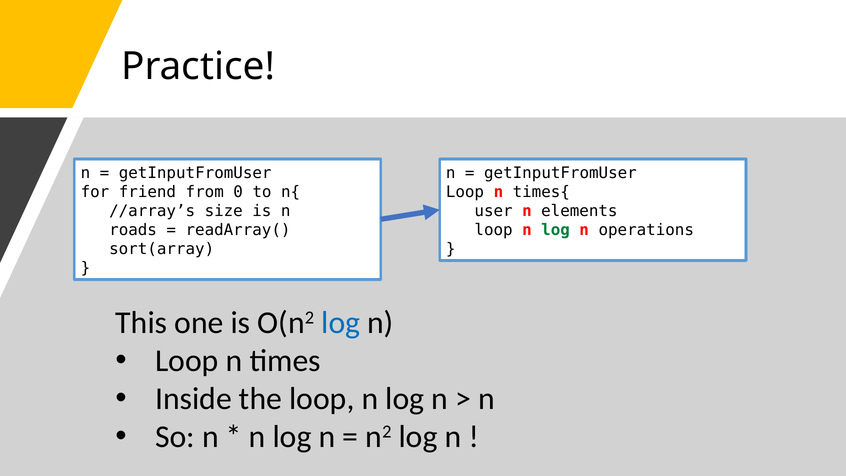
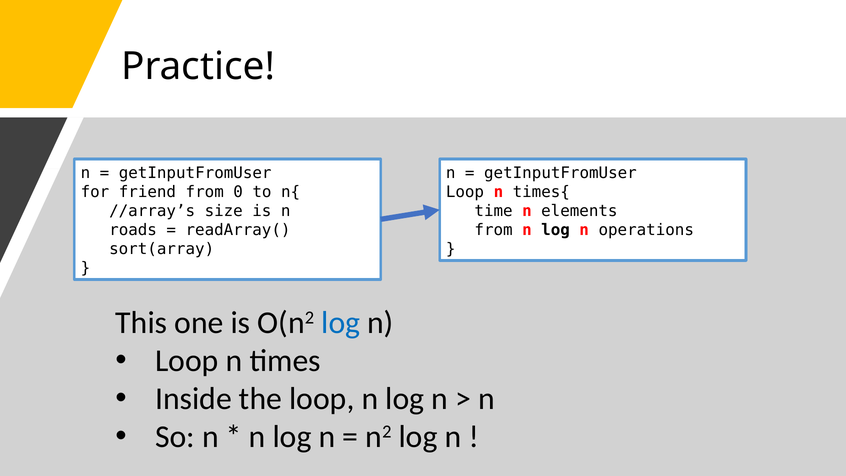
user: user -> time
loop at (494, 230): loop -> from
log at (556, 230) colour: green -> black
